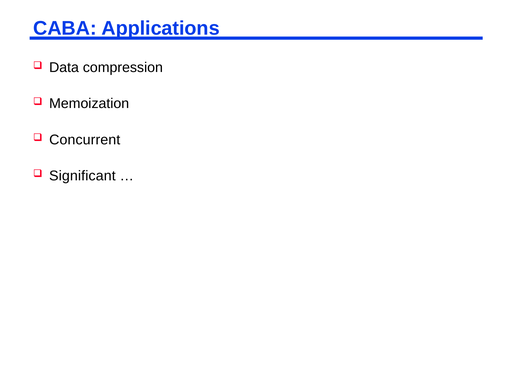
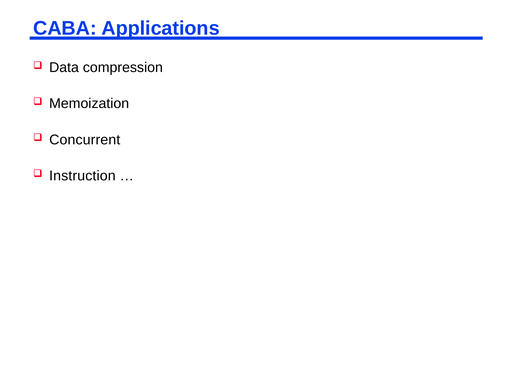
Significant: Significant -> Instruction
